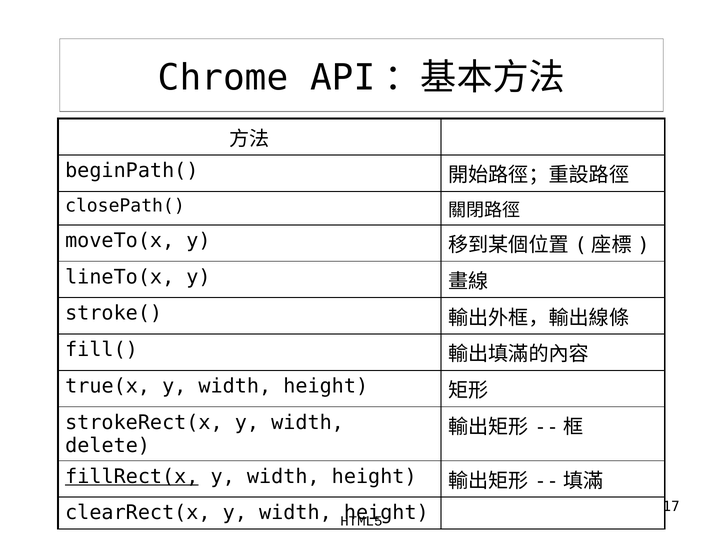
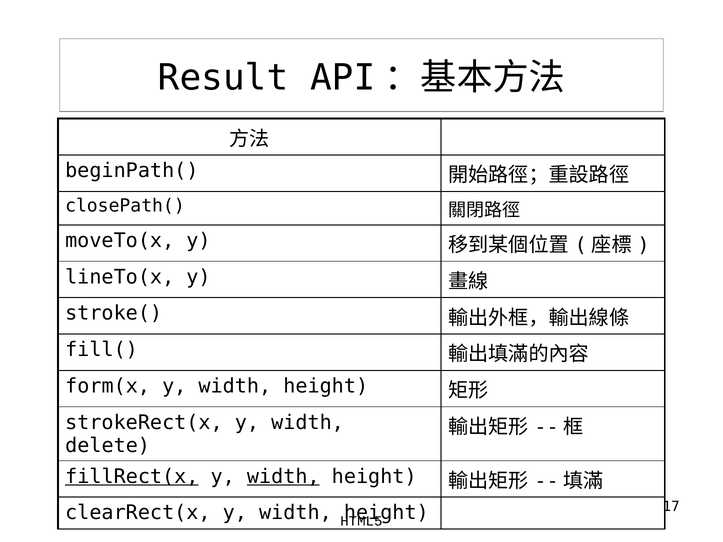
Chrome: Chrome -> Result
true(x: true(x -> form(x
width at (283, 477) underline: none -> present
